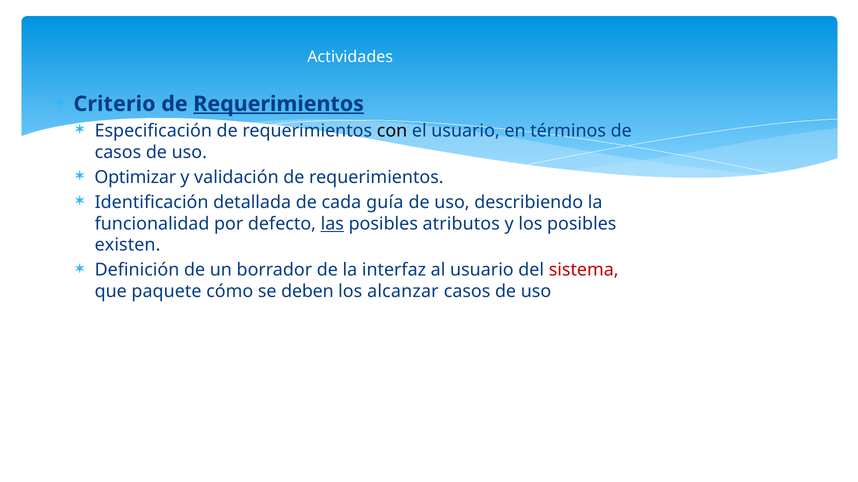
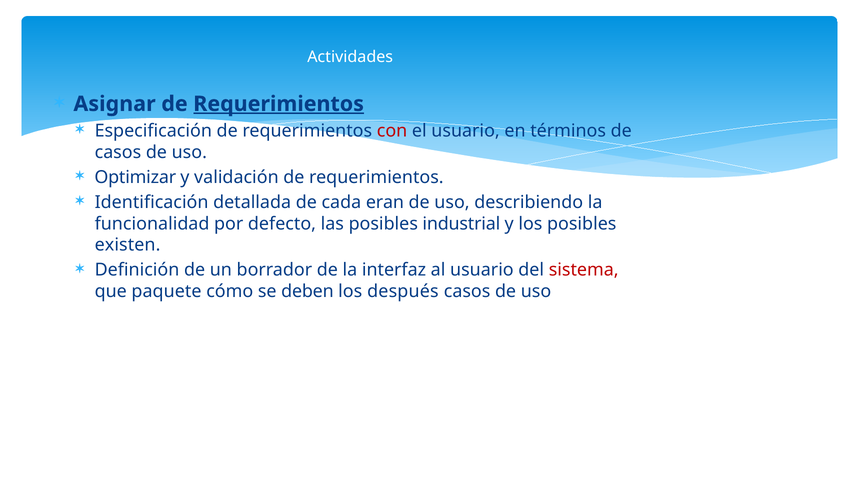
Criterio: Criterio -> Asignar
con colour: black -> red
guía: guía -> eran
las underline: present -> none
atributos: atributos -> industrial
alcanzar: alcanzar -> después
